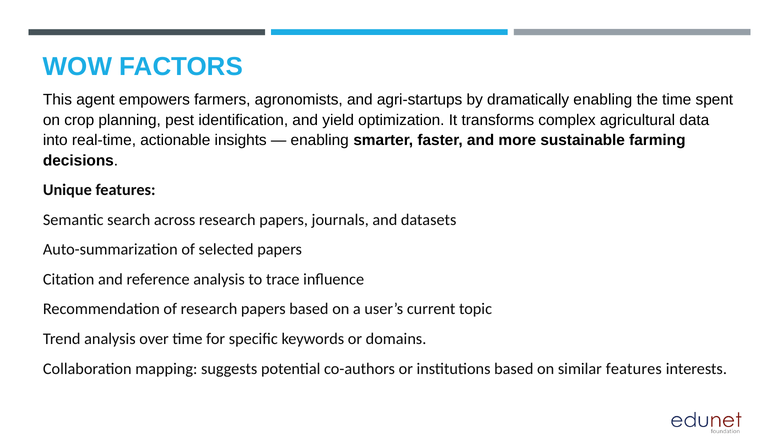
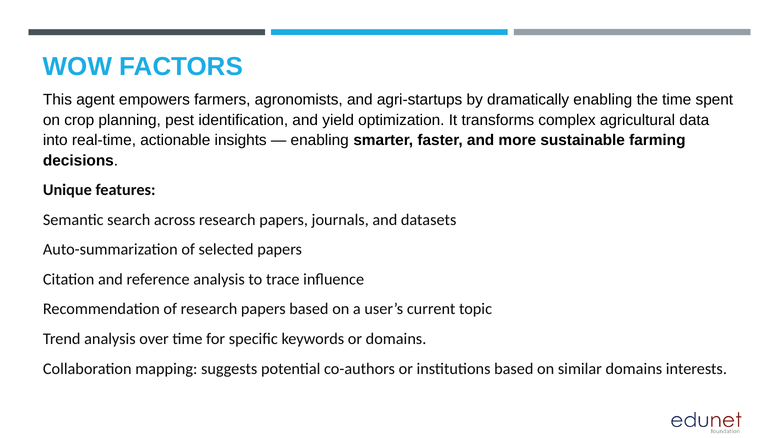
similar features: features -> domains
